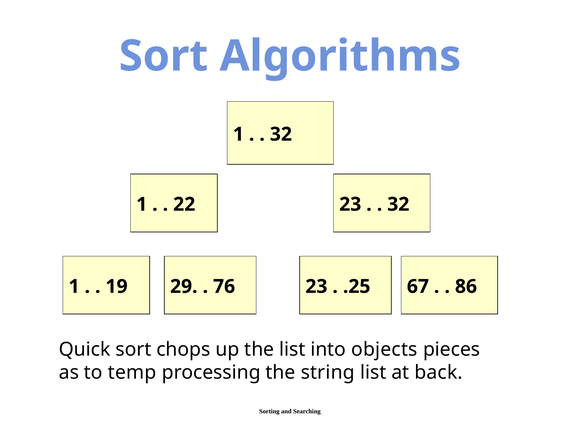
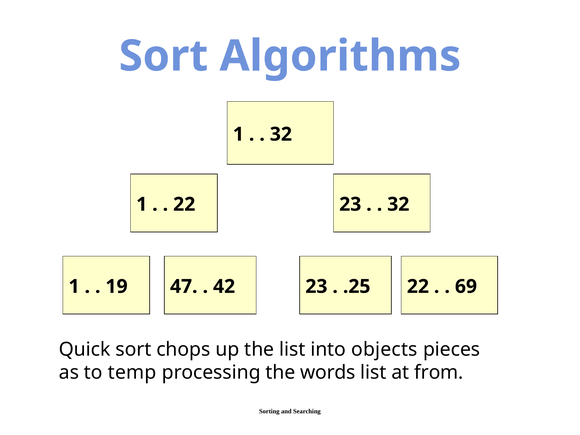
29: 29 -> 47
76: 76 -> 42
.25 67: 67 -> 22
86: 86 -> 69
string: string -> words
back: back -> from
